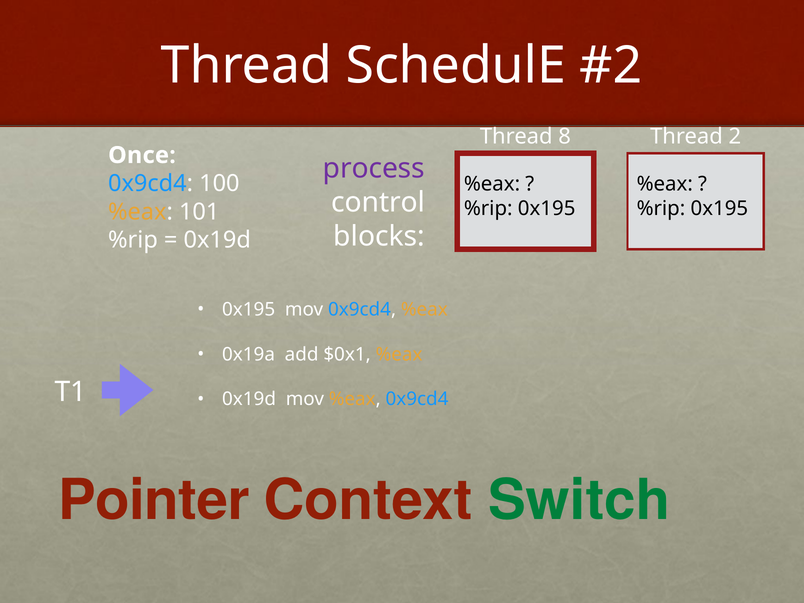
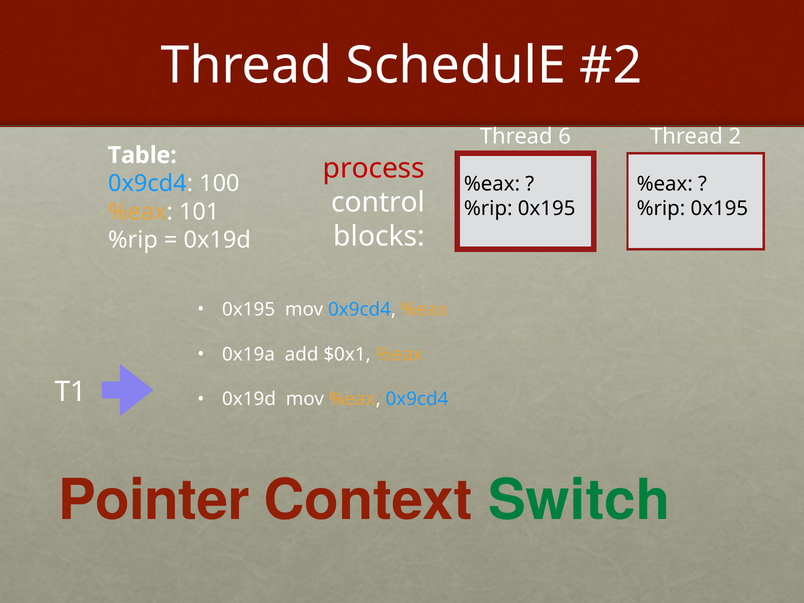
8: 8 -> 6
Once: Once -> Table
process colour: purple -> red
